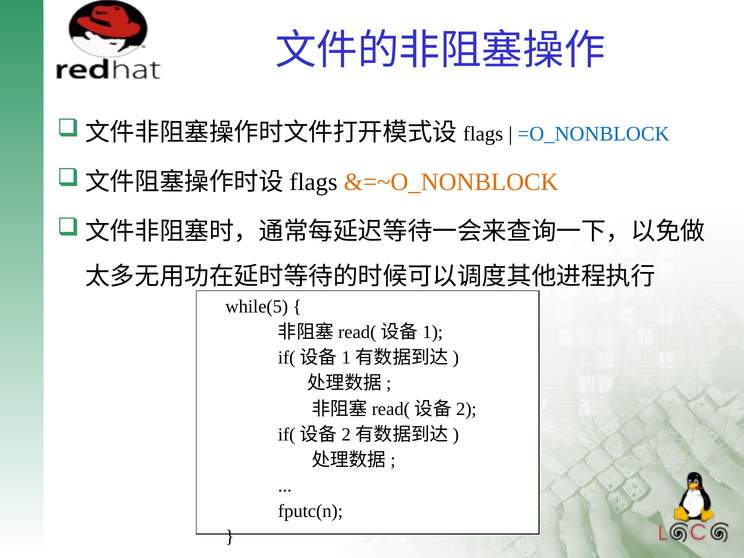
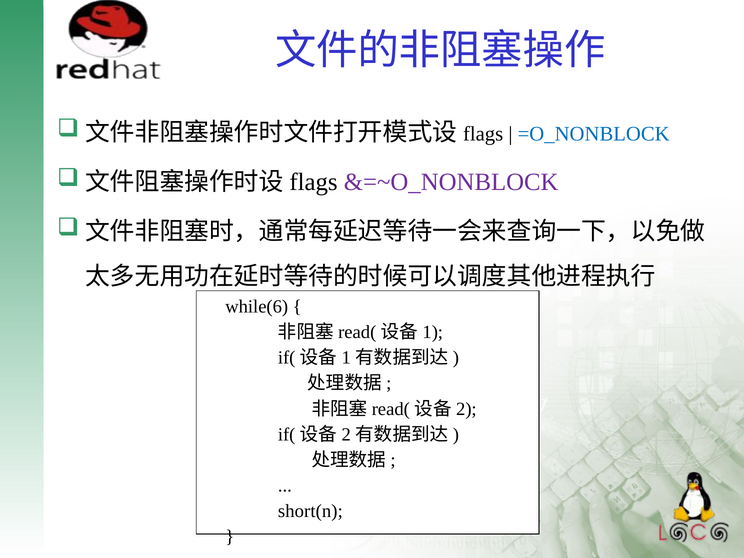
&=~O_NONBLOCK colour: orange -> purple
while(5: while(5 -> while(6
fputc(n: fputc(n -> short(n
